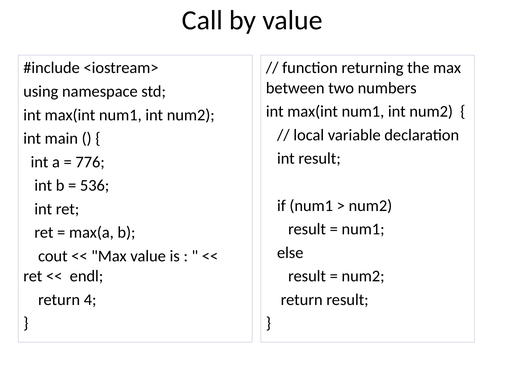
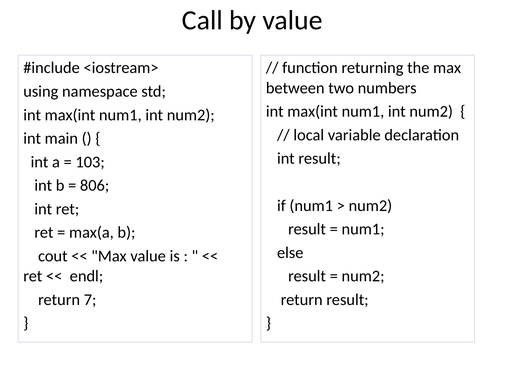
776: 776 -> 103
536: 536 -> 806
4: 4 -> 7
